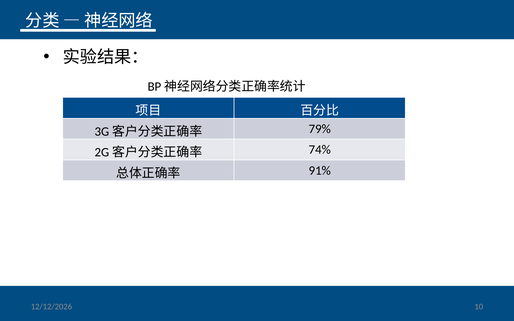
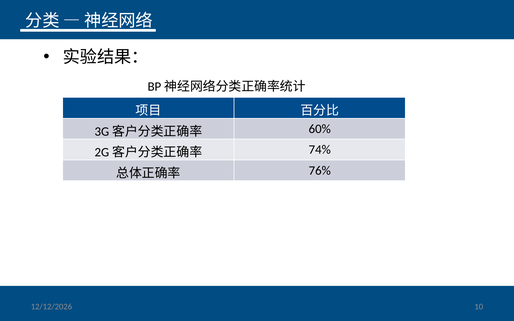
79%: 79% -> 60%
91%: 91% -> 76%
